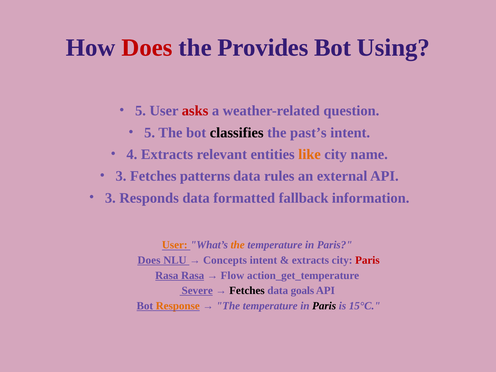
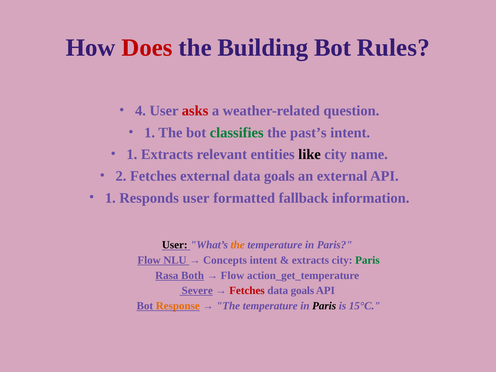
Provides: Provides -> Building
Using: Using -> Rules
5 at (141, 111): 5 -> 4
5 at (150, 133): 5 -> 1
classifies colour: black -> green
4 at (132, 154): 4 -> 1
like colour: orange -> black
3 at (121, 176): 3 -> 2
Fetches patterns: patterns -> external
rules at (279, 176): rules -> goals
3 at (110, 198): 3 -> 1
Responds data: data -> user
User at (175, 245) colour: orange -> black
Does at (149, 260): Does -> Flow
Paris at (367, 260) colour: red -> green
Rasa Rasa: Rasa -> Both
Fetches at (247, 291) colour: black -> red
